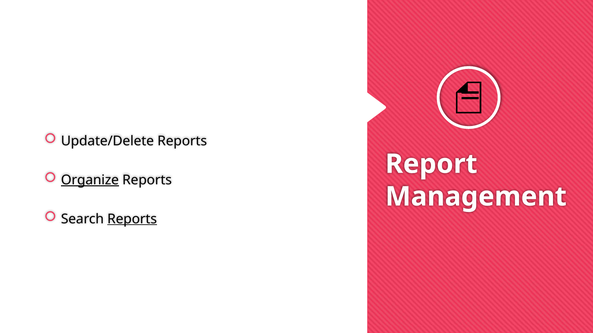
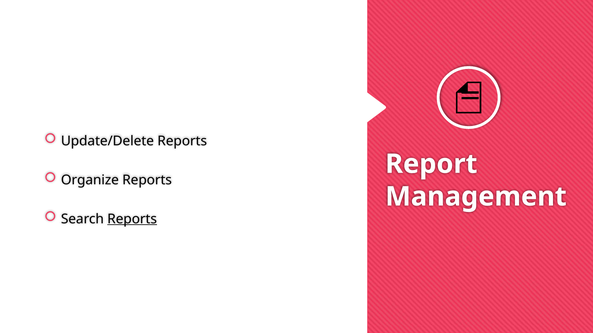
Organize underline: present -> none
